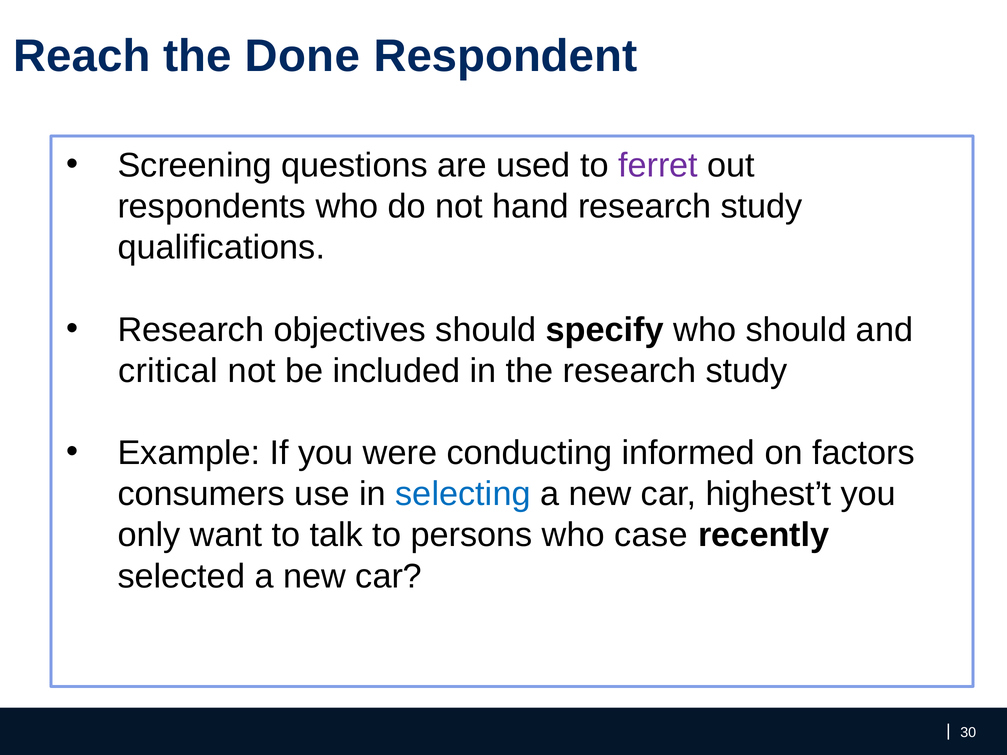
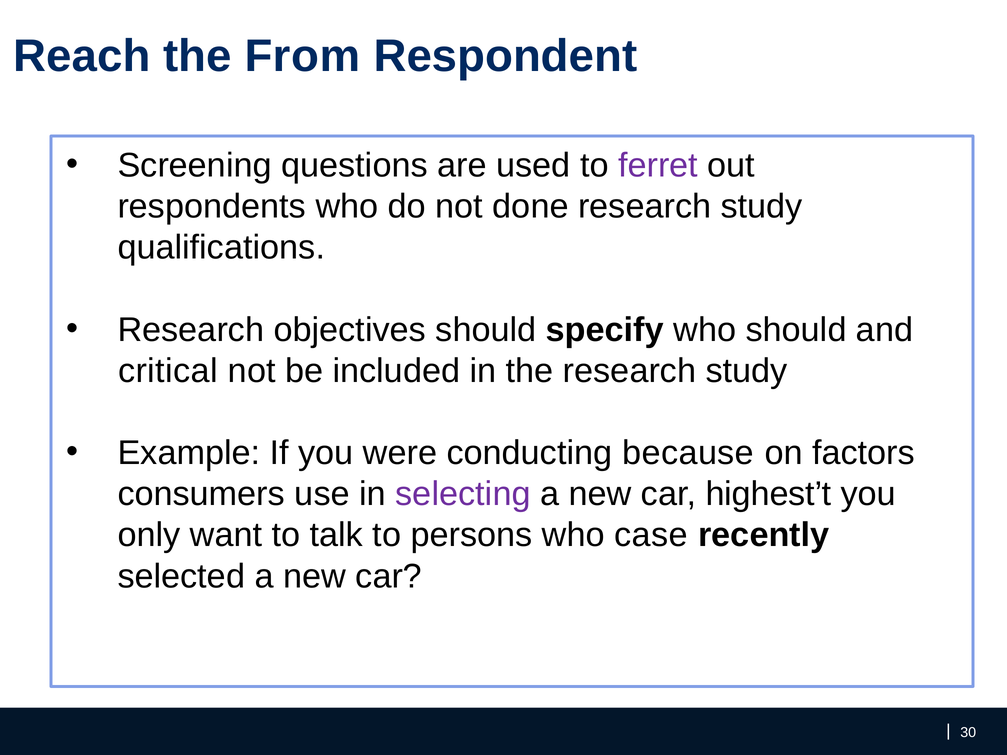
Done: Done -> From
hand: hand -> done
informed: informed -> because
selecting colour: blue -> purple
